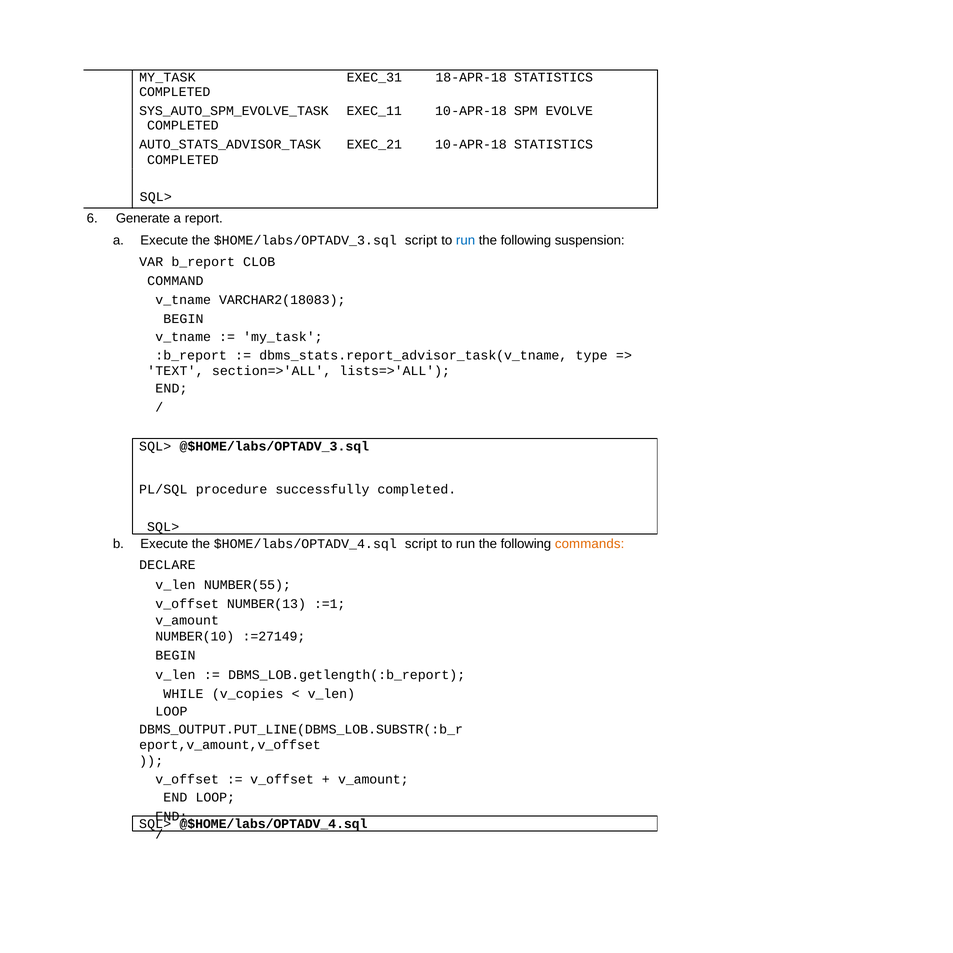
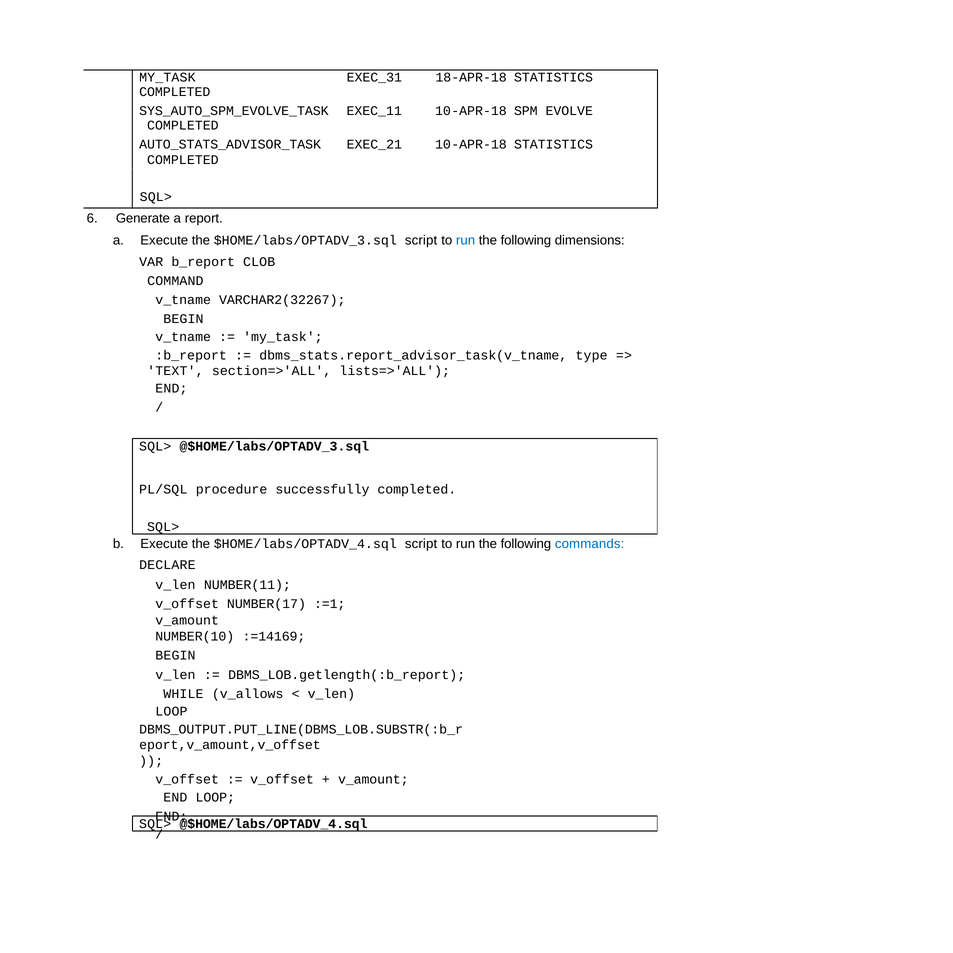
suspension: suspension -> dimensions
VARCHAR2(18083: VARCHAR2(18083 -> VARCHAR2(32267
commands colour: orange -> blue
NUMBER(55: NUMBER(55 -> NUMBER(11
NUMBER(13: NUMBER(13 -> NUMBER(17
:=27149: :=27149 -> :=14169
v_copies: v_copies -> v_allows
